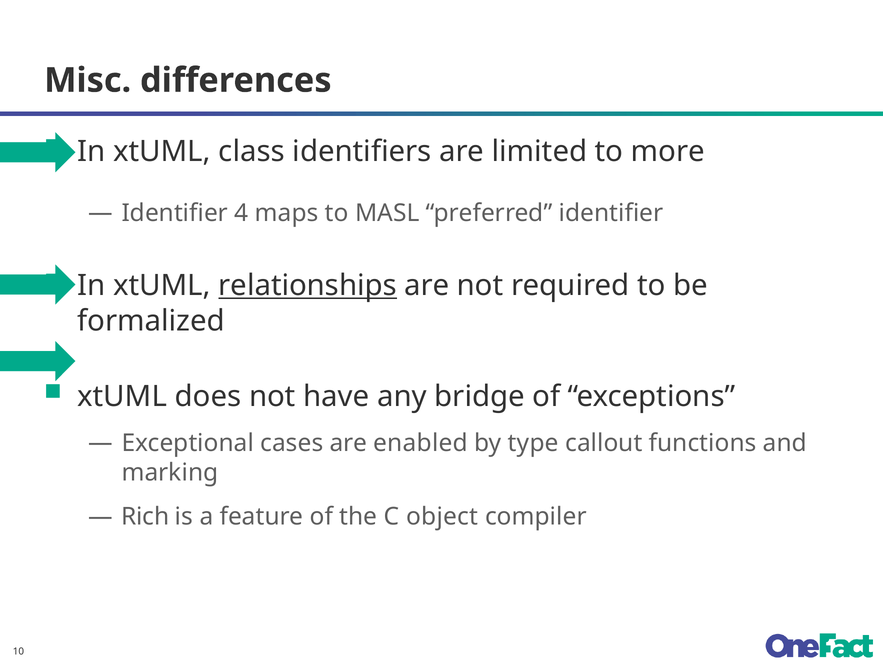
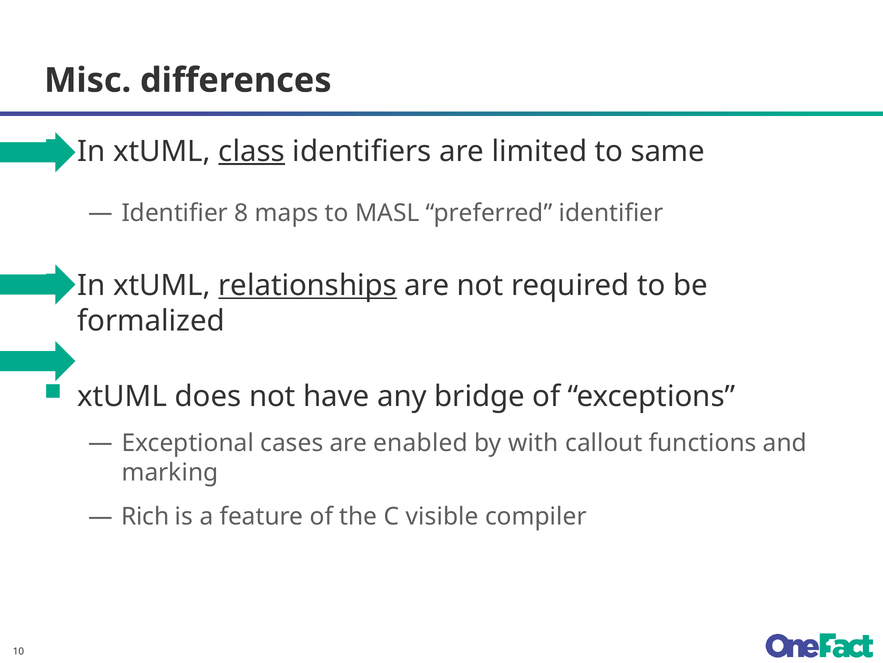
class underline: none -> present
more: more -> same
4: 4 -> 8
type: type -> with
object: object -> visible
